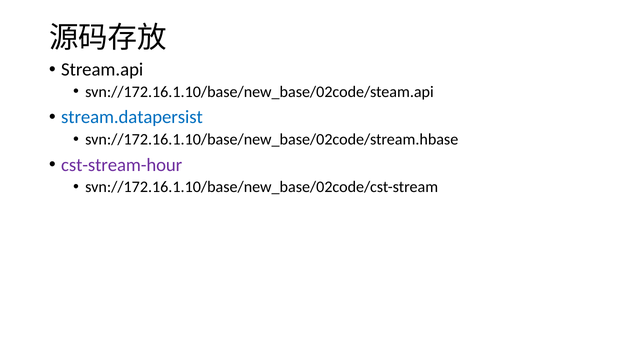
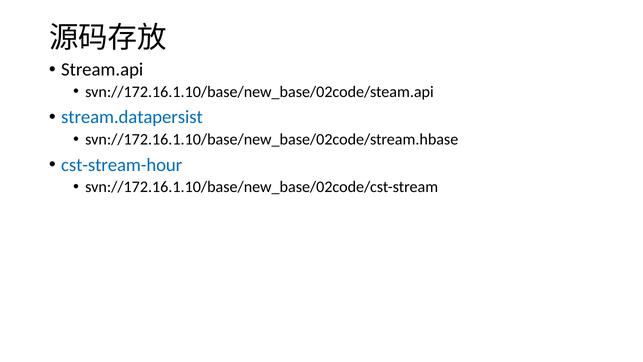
cst-stream-hour colour: purple -> blue
